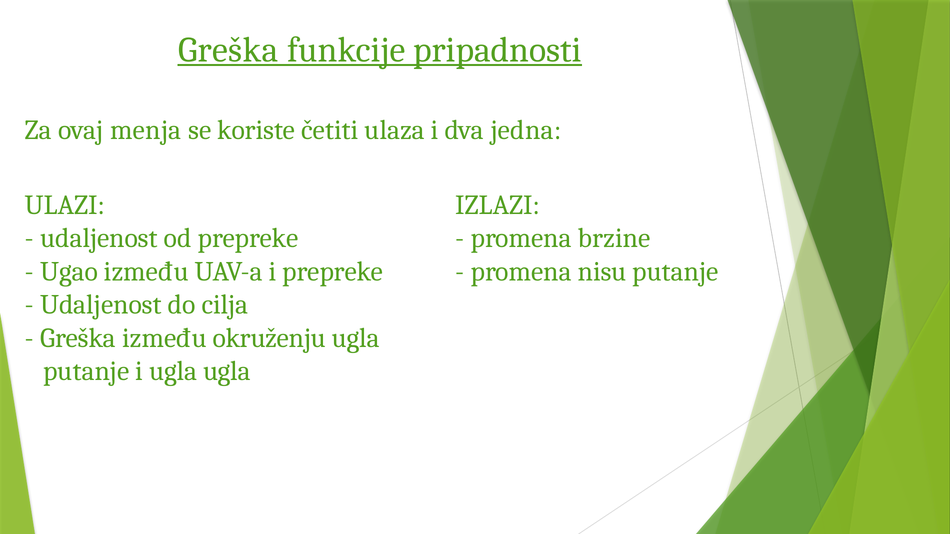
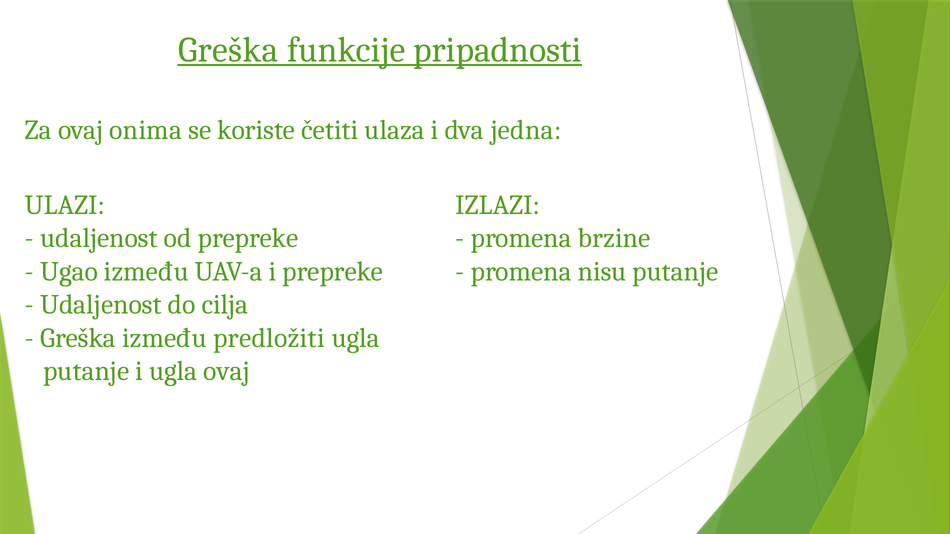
menja: menja -> onima
okruženju: okruženju -> predložiti
ugla ugla: ugla -> ovaj
